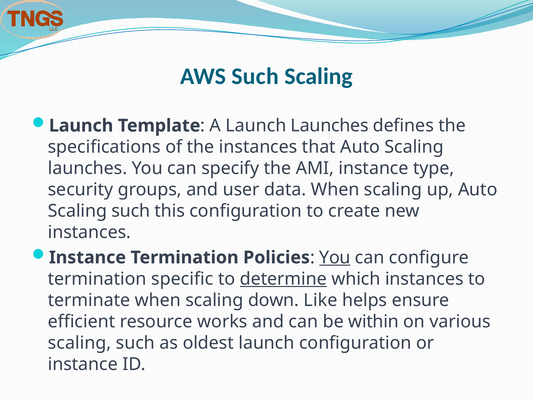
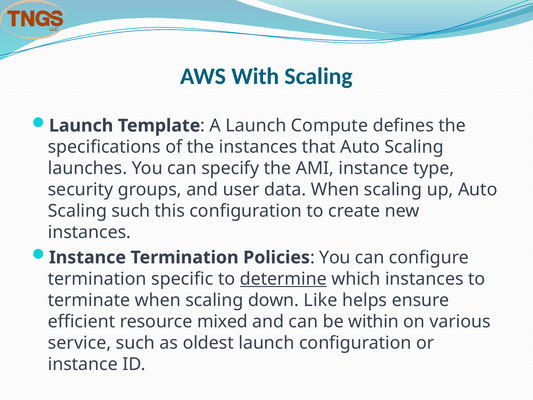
AWS Such: Such -> With
Launch Launches: Launches -> Compute
You at (335, 257) underline: present -> none
works: works -> mixed
scaling at (80, 343): scaling -> service
